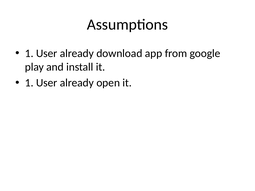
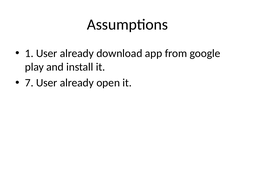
1 at (29, 83): 1 -> 7
